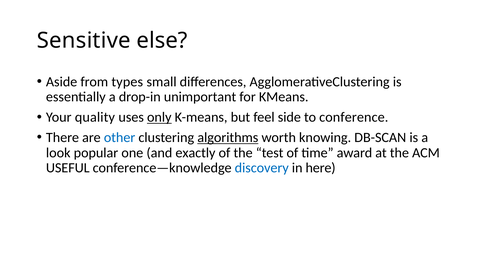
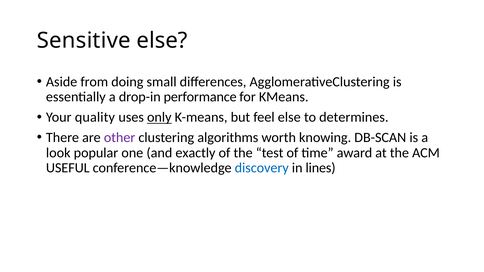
types: types -> doing
unimportant: unimportant -> performance
feel side: side -> else
conference: conference -> determines
other colour: blue -> purple
algorithms underline: present -> none
here: here -> lines
